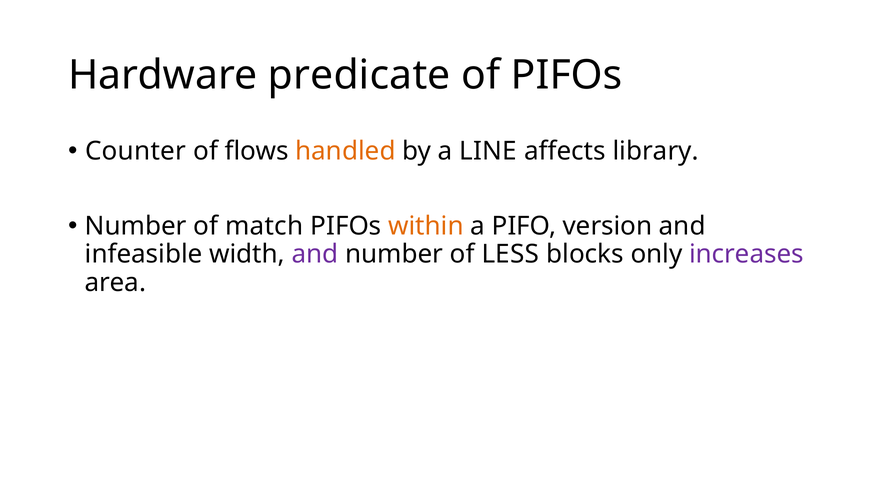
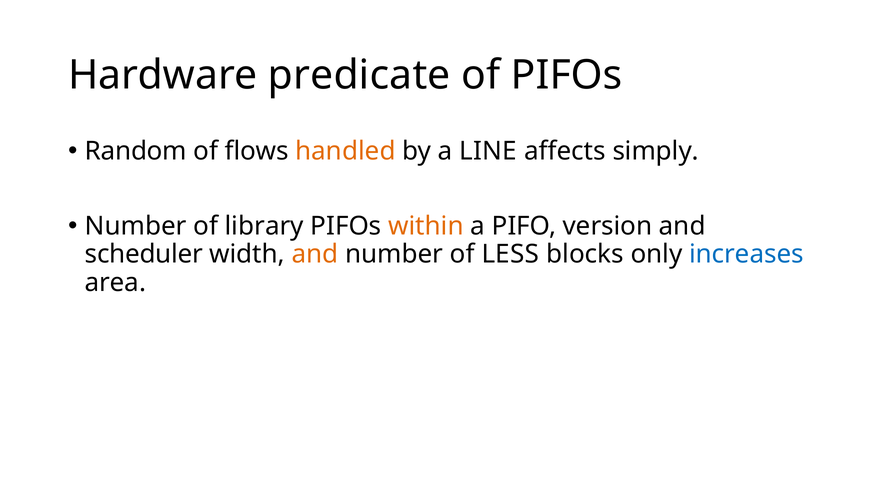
Counter: Counter -> Random
library: library -> simply
match: match -> library
infeasible: infeasible -> scheduler
and at (315, 254) colour: purple -> orange
increases colour: purple -> blue
